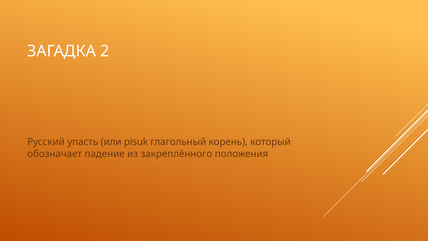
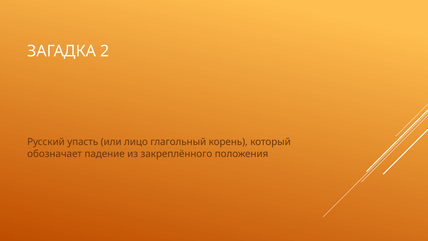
pisuk: pisuk -> лицо
